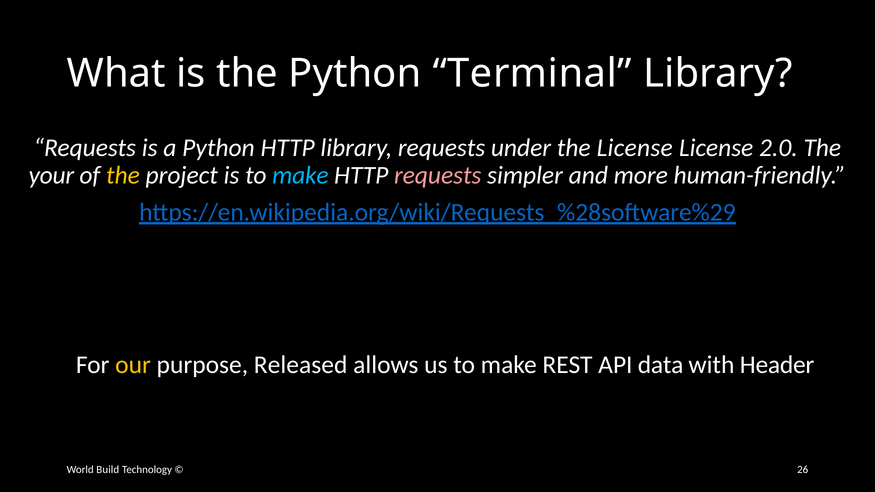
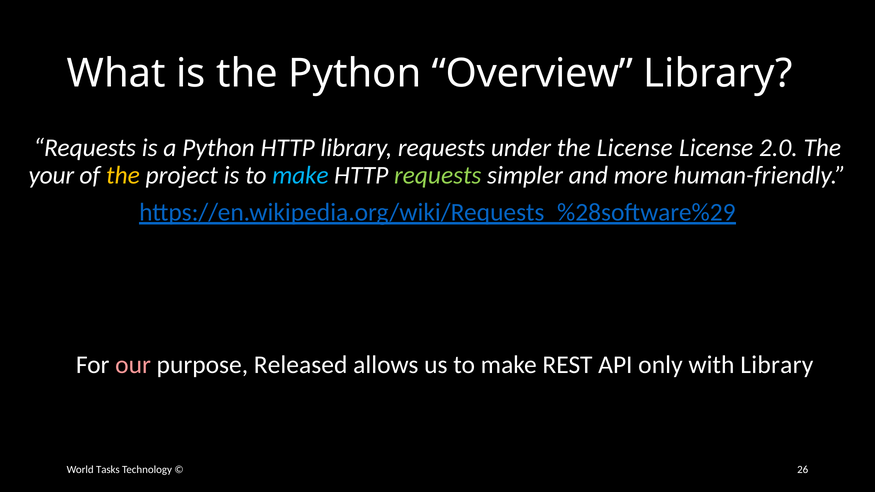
Terminal: Terminal -> Overview
requests at (438, 175) colour: pink -> light green
our colour: yellow -> pink
data: data -> only
with Header: Header -> Library
Build: Build -> Tasks
